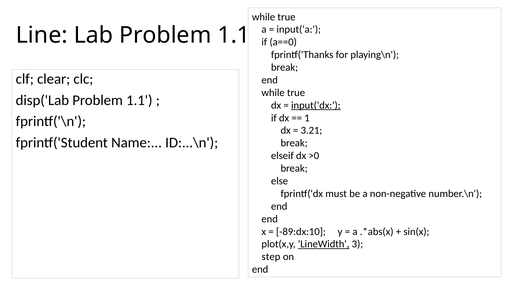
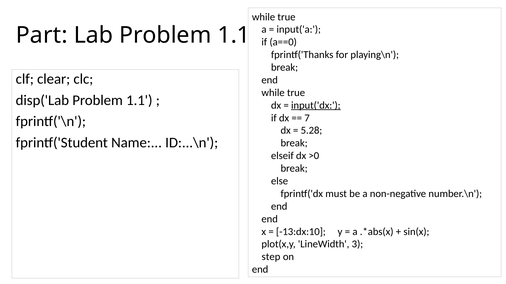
Line: Line -> Part
1: 1 -> 7
3.21: 3.21 -> 5.28
-89:dx:10: -89:dx:10 -> -13:dx:10
LineWidth underline: present -> none
